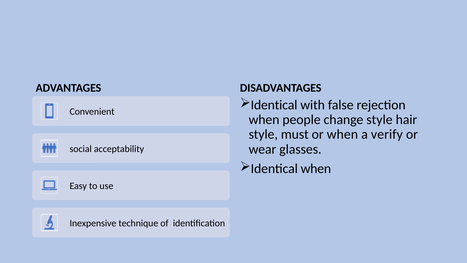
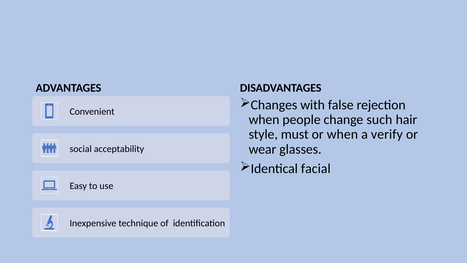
Identical at (274, 105): Identical -> Changes
change style: style -> such
Identical when: when -> facial
